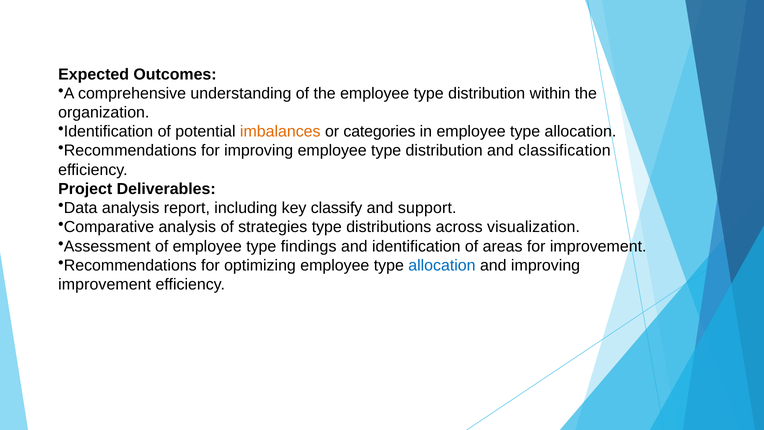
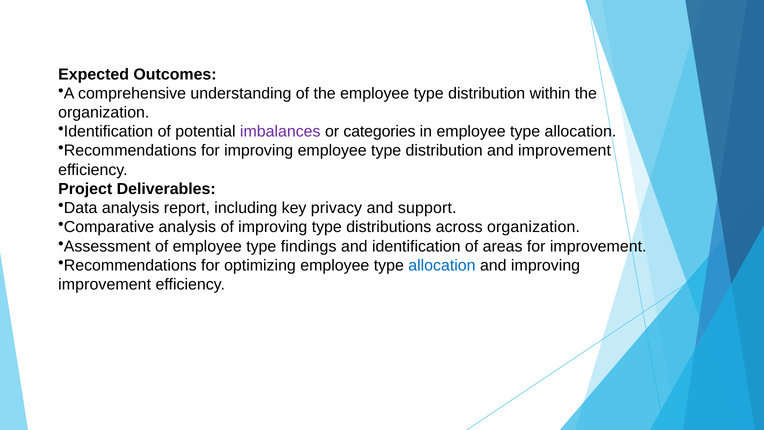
imbalances colour: orange -> purple
and classification: classification -> improvement
classify: classify -> privacy
of strategies: strategies -> improving
across visualization: visualization -> organization
